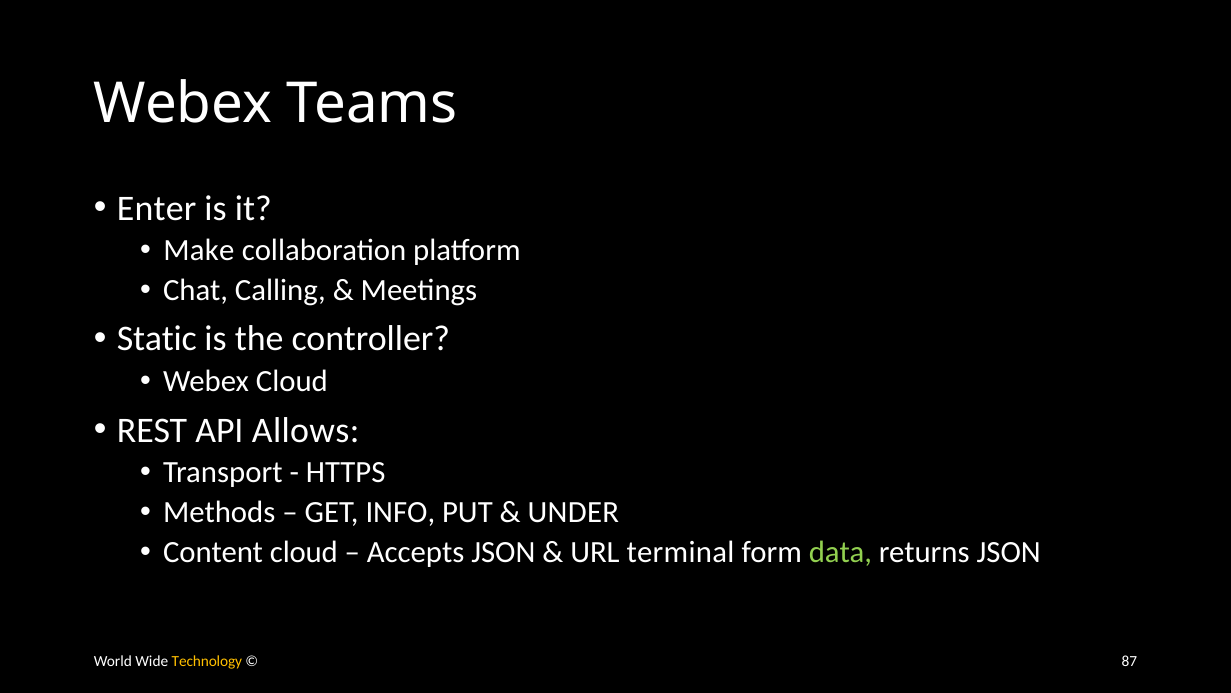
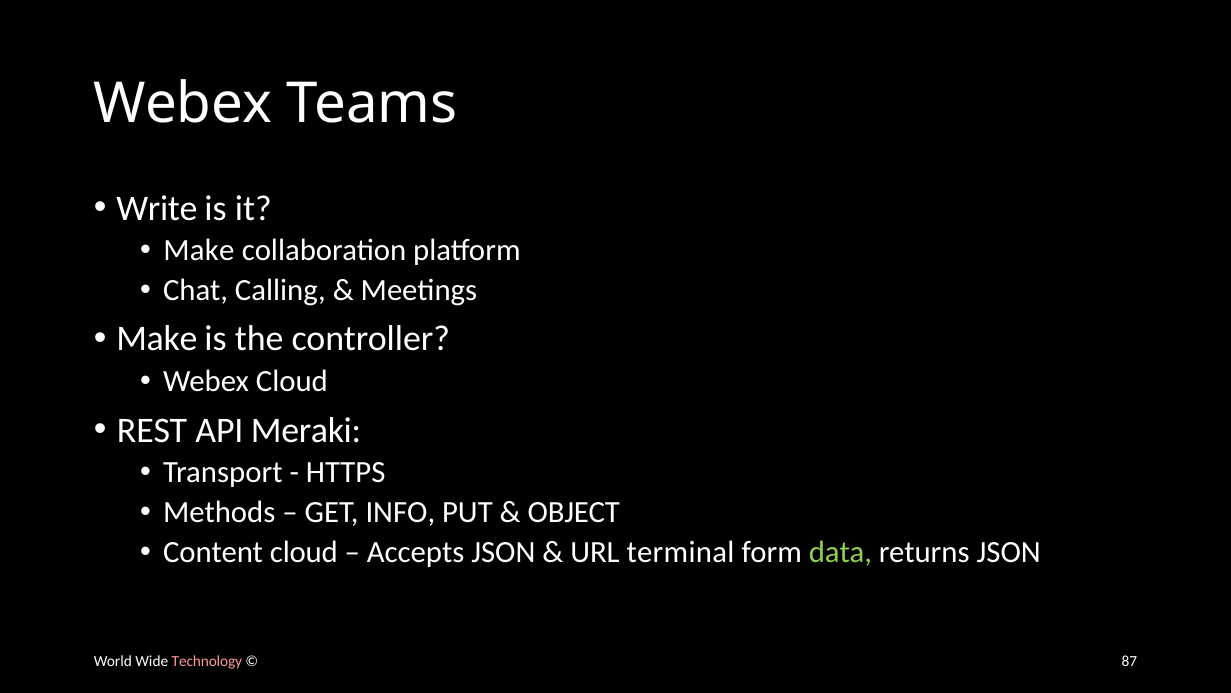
Enter: Enter -> Write
Static at (157, 339): Static -> Make
Allows: Allows -> Meraki
UNDER: UNDER -> OBJECT
Technology colour: yellow -> pink
